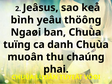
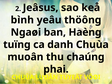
ban Chuùa: Chuùa -> Haèng
